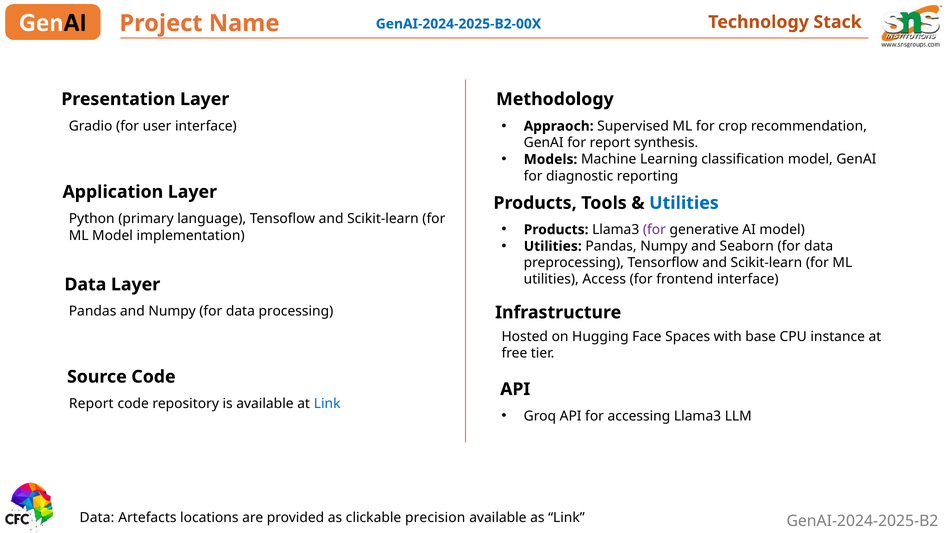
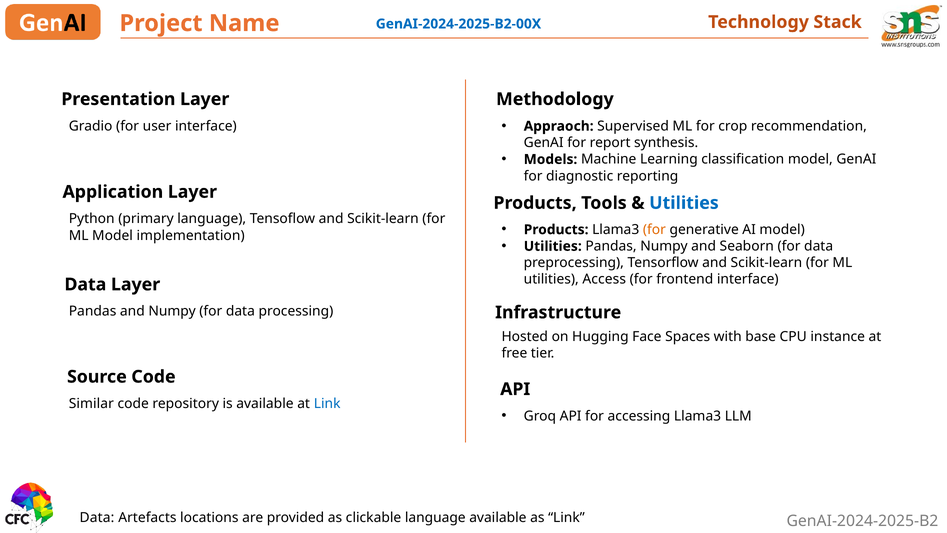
for at (654, 230) colour: purple -> orange
Report at (91, 404): Report -> Similar
clickable precision: precision -> language
